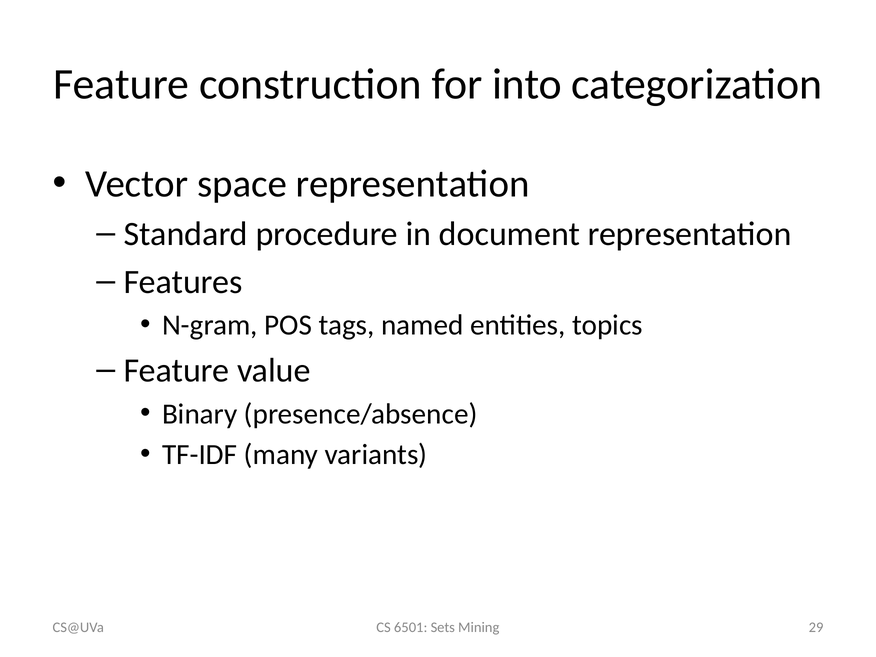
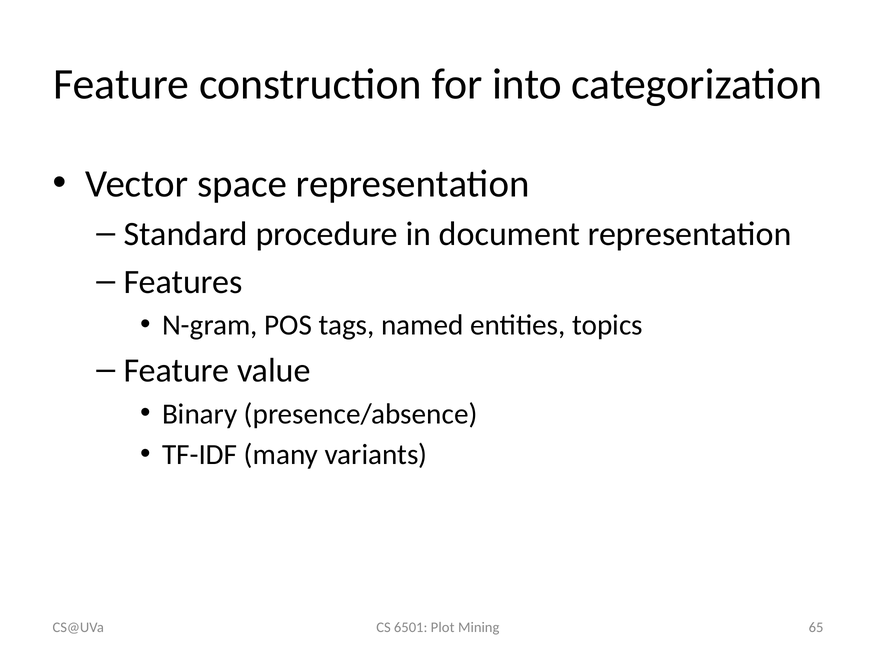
Sets: Sets -> Plot
29: 29 -> 65
